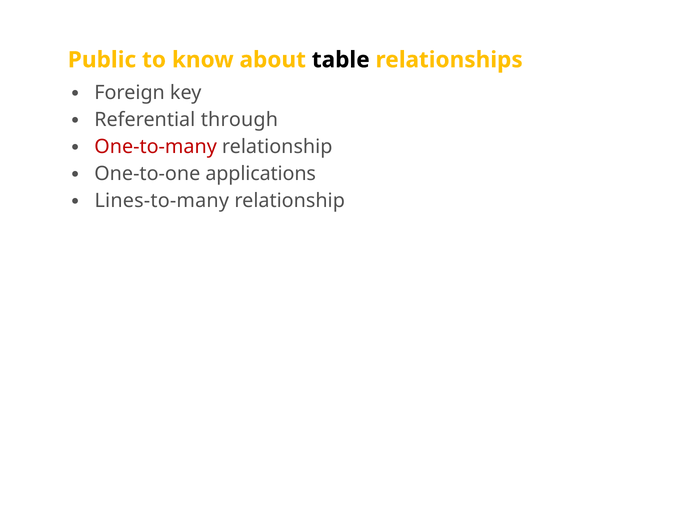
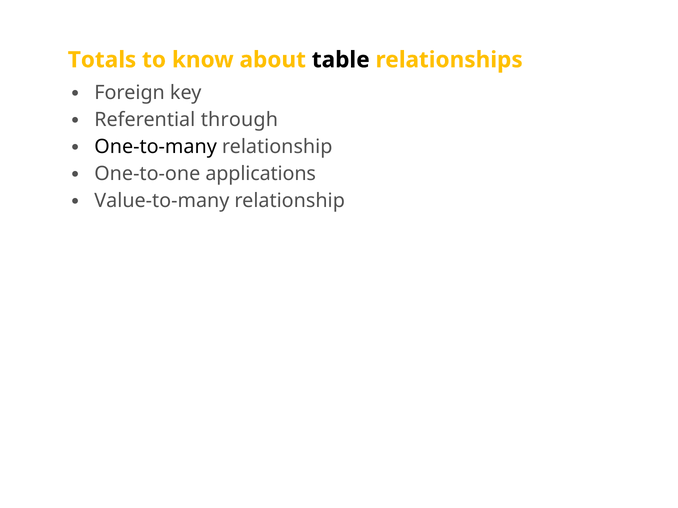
Public: Public -> Totals
One-to-many colour: red -> black
Lines-to-many: Lines-to-many -> Value-to-many
